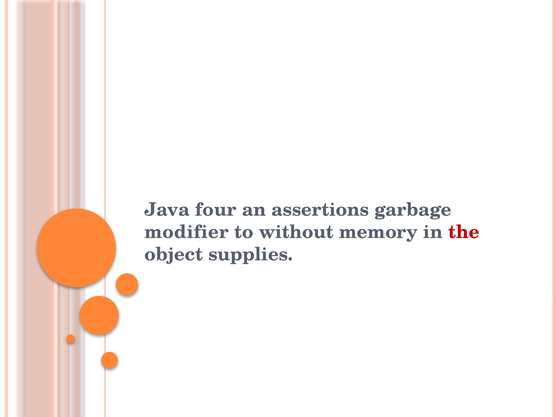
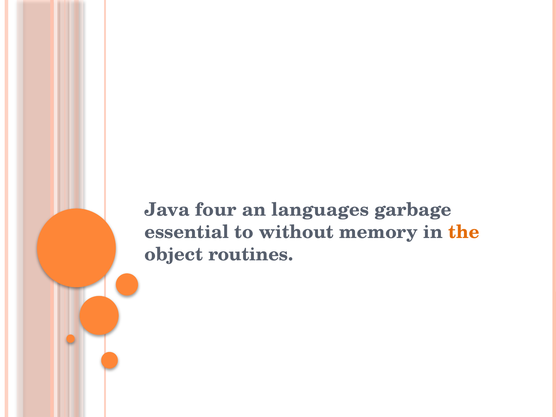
assertions: assertions -> languages
modifier: modifier -> essential
the colour: red -> orange
supplies: supplies -> routines
